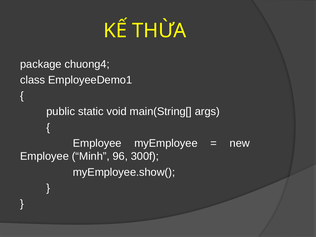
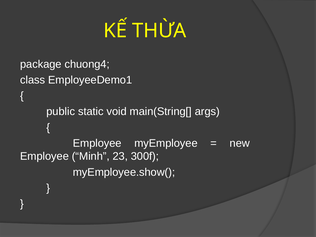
96: 96 -> 23
